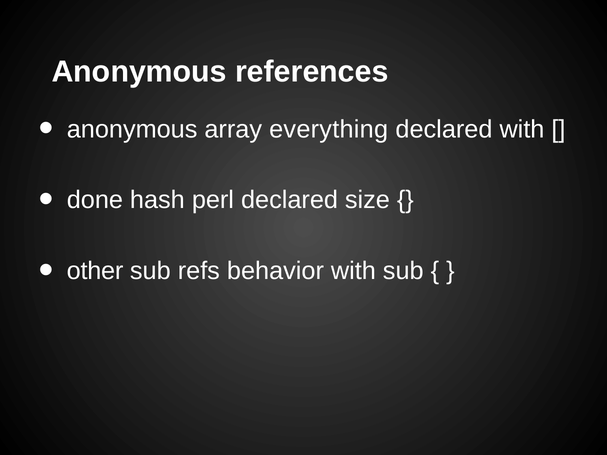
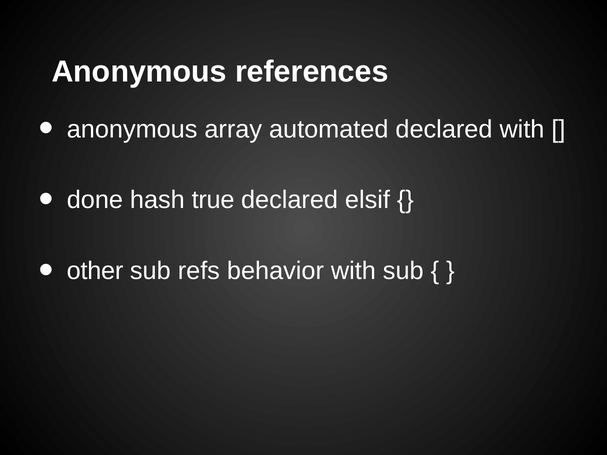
everything: everything -> automated
perl: perl -> true
size: size -> elsif
